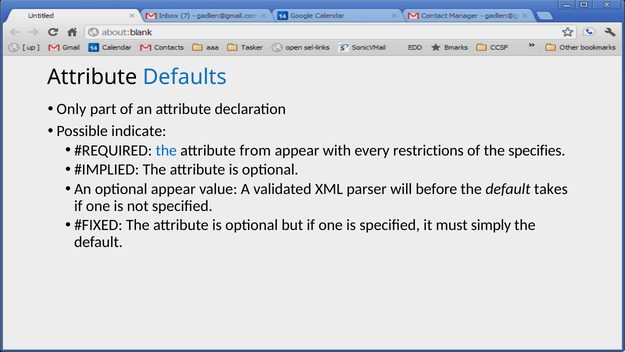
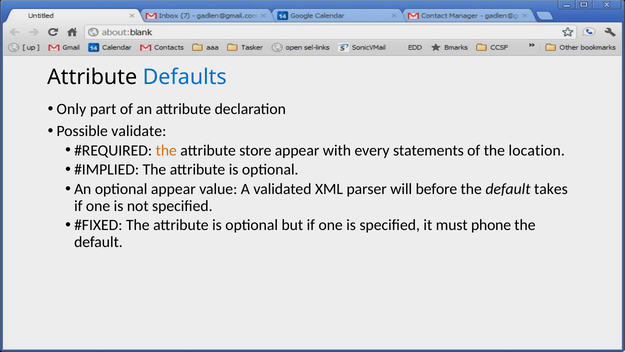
indicate: indicate -> validate
the at (166, 150) colour: blue -> orange
from: from -> store
restrictions: restrictions -> statements
specifies: specifies -> location
simply: simply -> phone
